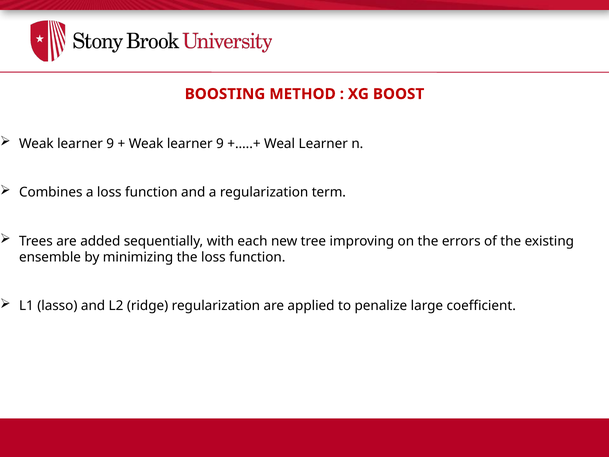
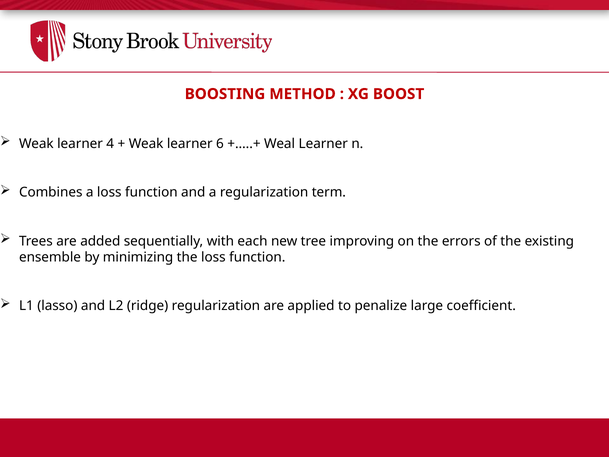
9 at (110, 144): 9 -> 4
9 at (220, 144): 9 -> 6
